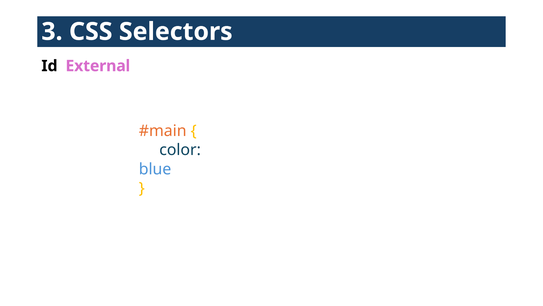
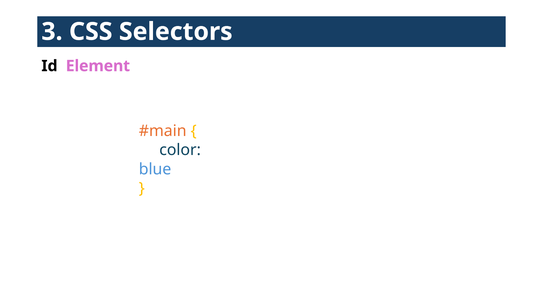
External: External -> Element
